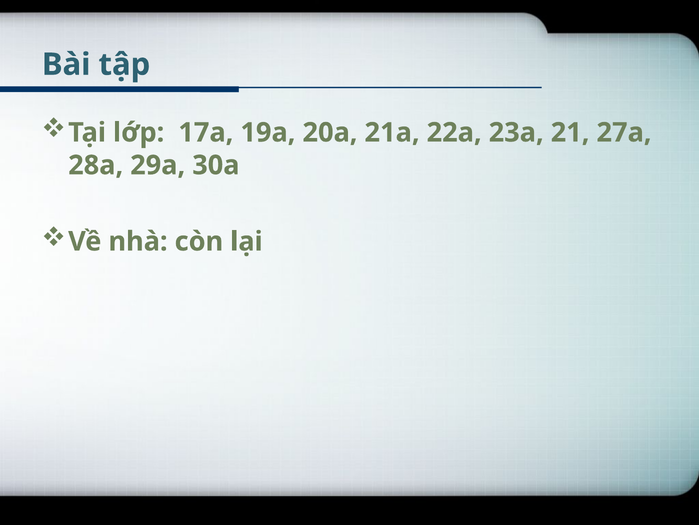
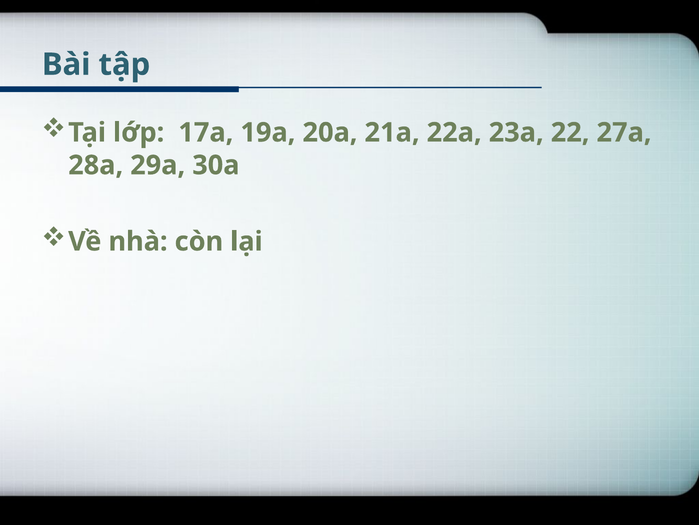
21: 21 -> 22
